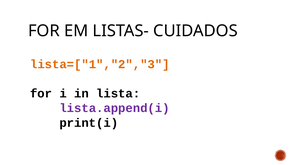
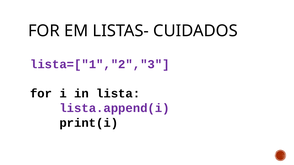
lista=["1","2","3 colour: orange -> purple
